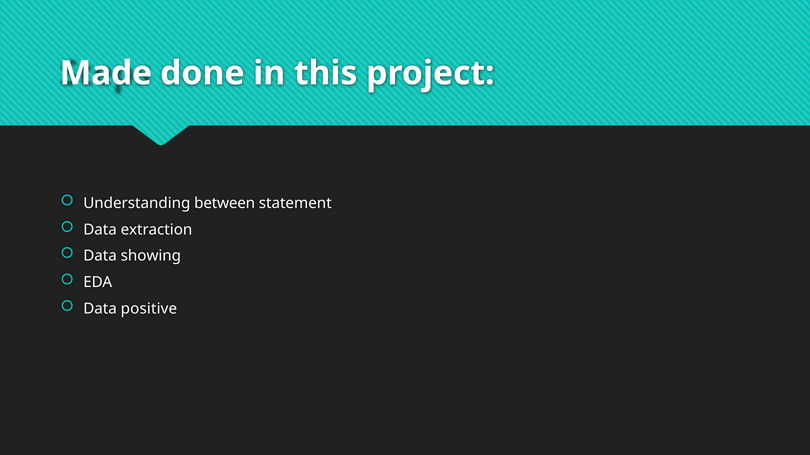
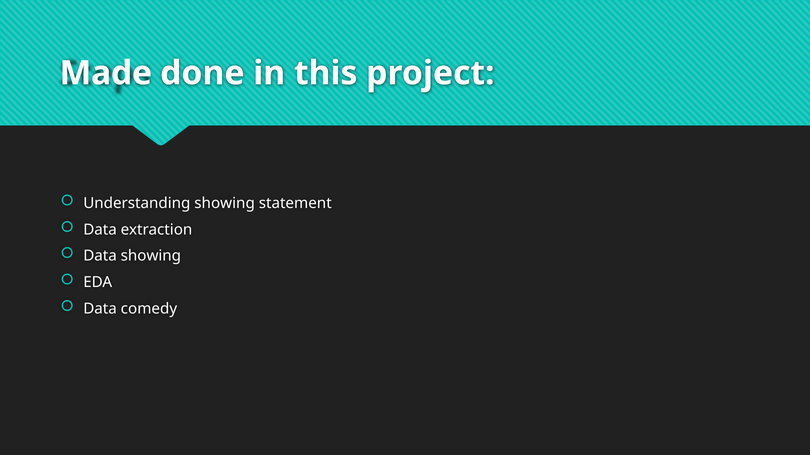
Understanding between: between -> showing
positive: positive -> comedy
